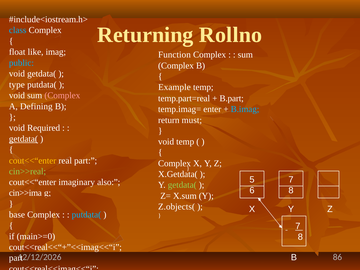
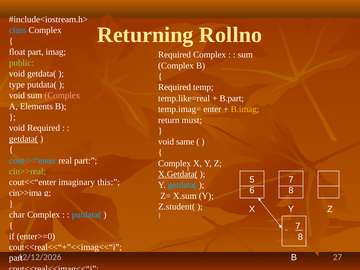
float like: like -> part
Function at (174, 55): Function -> Required
public colour: light blue -> light green
Example at (174, 87): Example -> Required
temp.part=real: temp.part=real -> temp.like=real
Defining: Defining -> Elements
B.imag colour: light blue -> yellow
void temp: temp -> same
cout<<“enter at (33, 161) colour: yellow -> light blue
X.Getdata( underline: none -> present
also: also -> this
getdata( at (182, 185) colour: light green -> light blue
Z.objects(: Z.objects( -> Z.student(
base: base -> char
main>=0: main>=0 -> enter>=0
86: 86 -> 27
